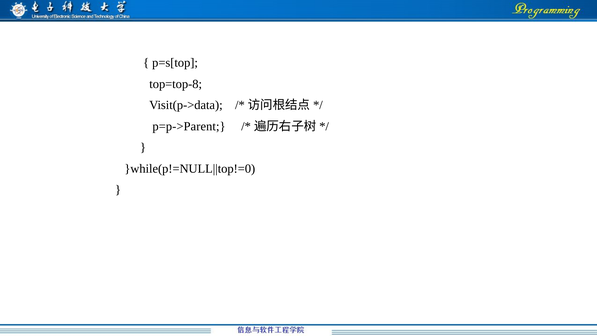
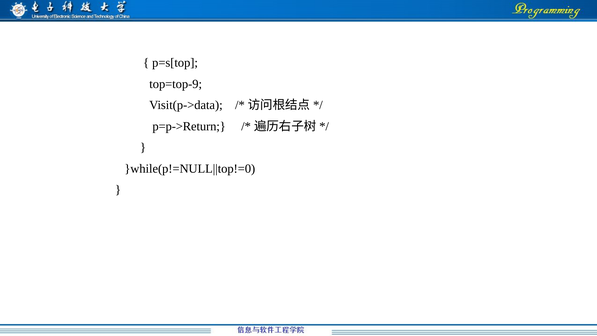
top=top-8: top=top-8 -> top=top-9
p=p->Parent: p=p->Parent -> p=p->Return
